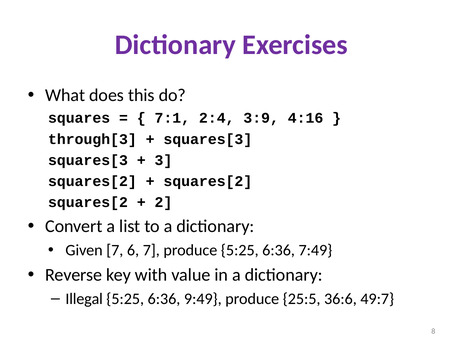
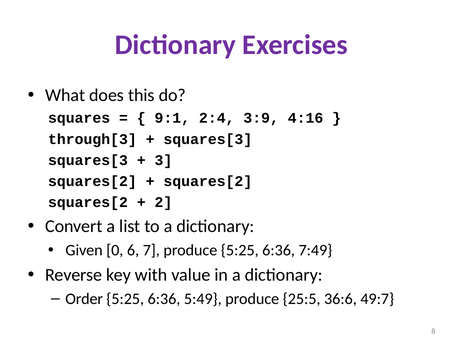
7:1: 7:1 -> 9:1
Given 7: 7 -> 0
Illegal: Illegal -> Order
9:49: 9:49 -> 5:49
